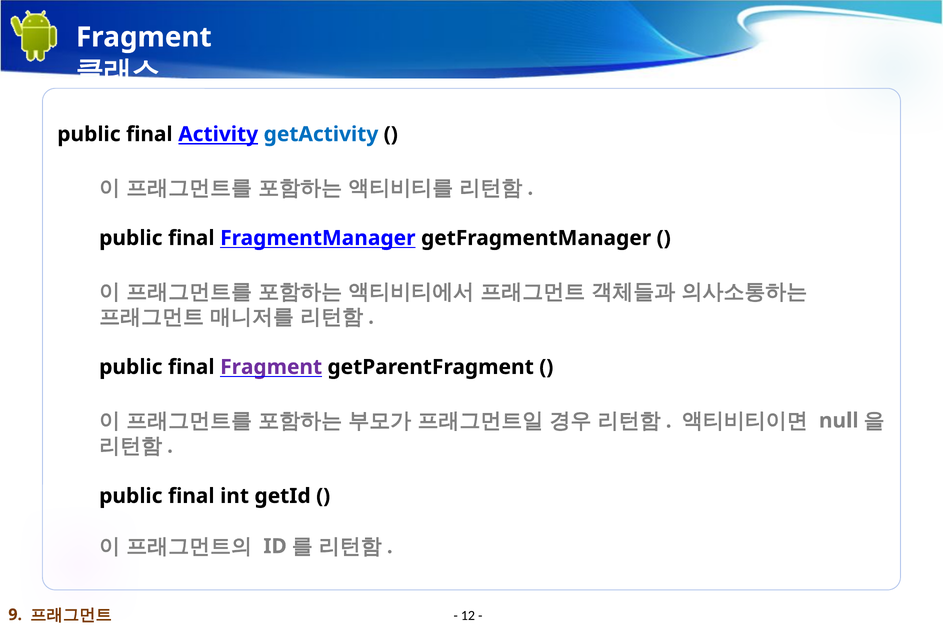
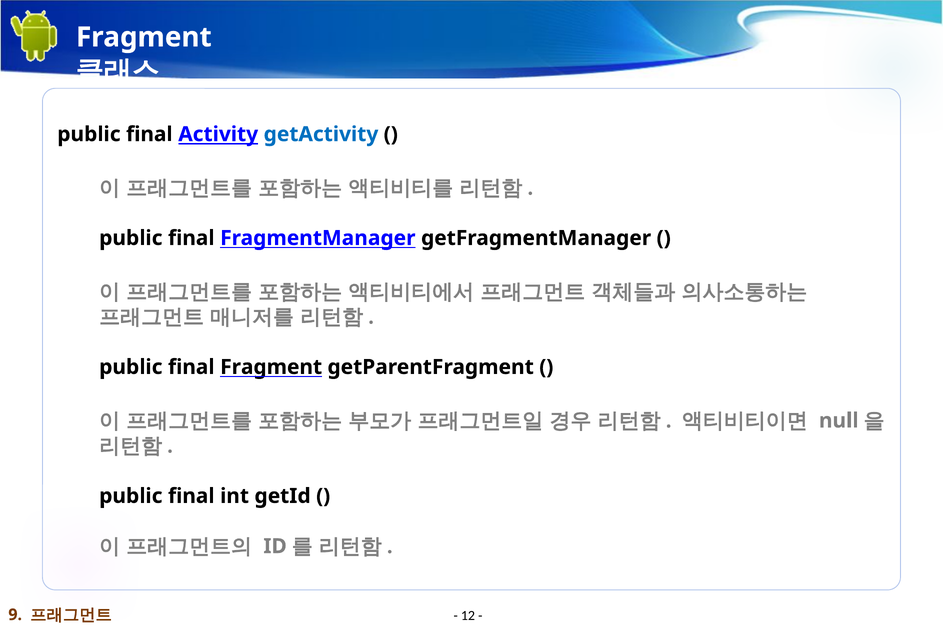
Fragment at (271, 367) colour: purple -> black
